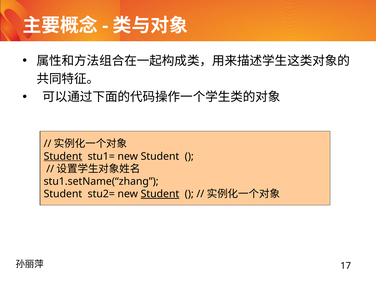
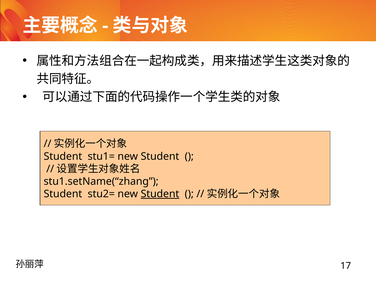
Student at (63, 156) underline: present -> none
